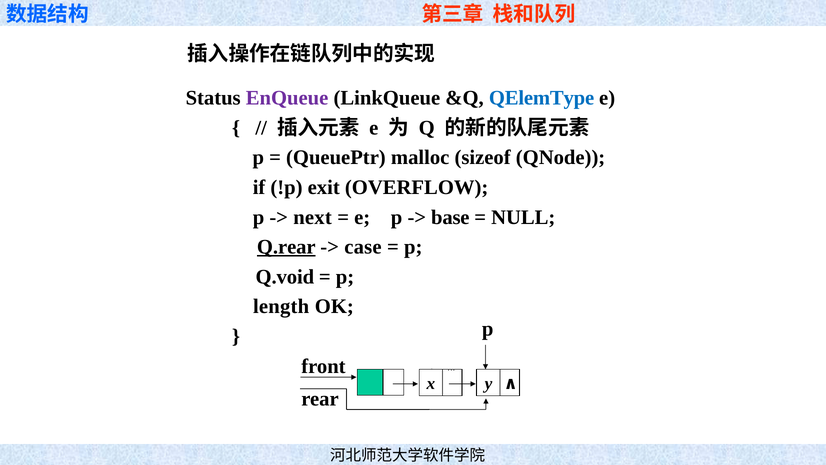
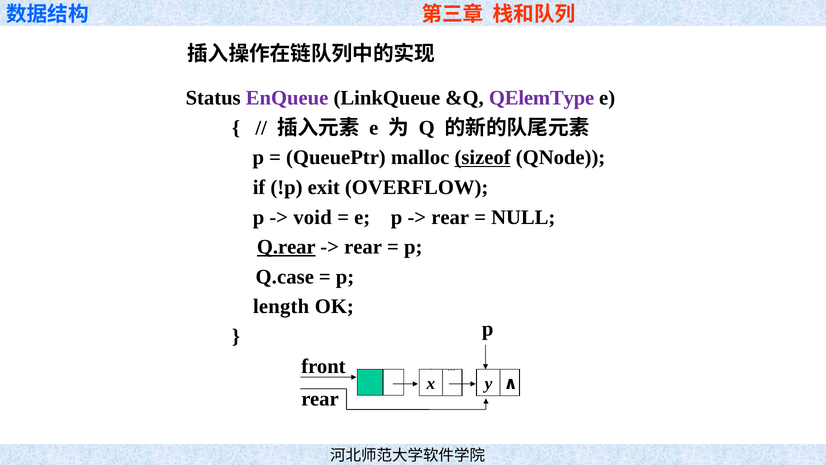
QElemType colour: blue -> purple
sizeof underline: none -> present
next: next -> void
base at (450, 217): base -> rear
case at (363, 247): case -> rear
Q.void: Q.void -> Q.case
